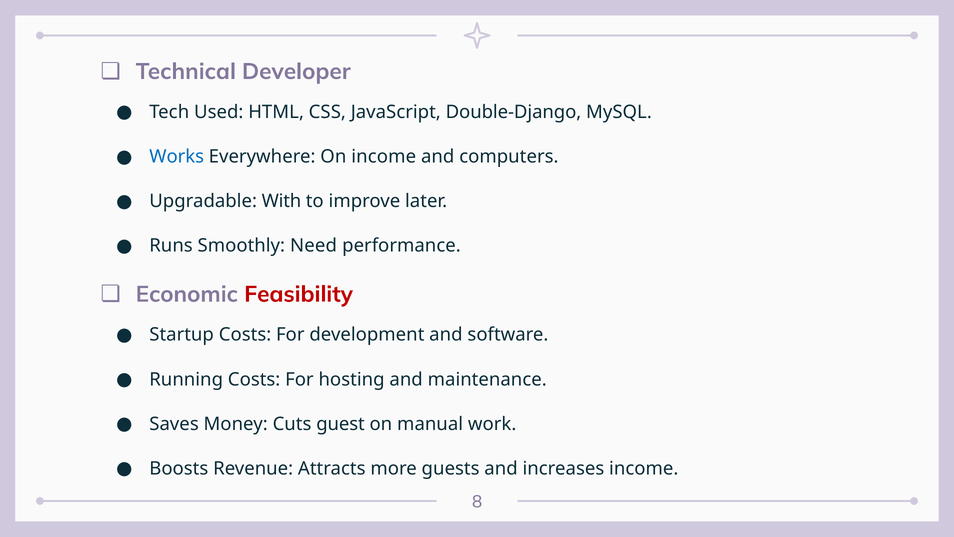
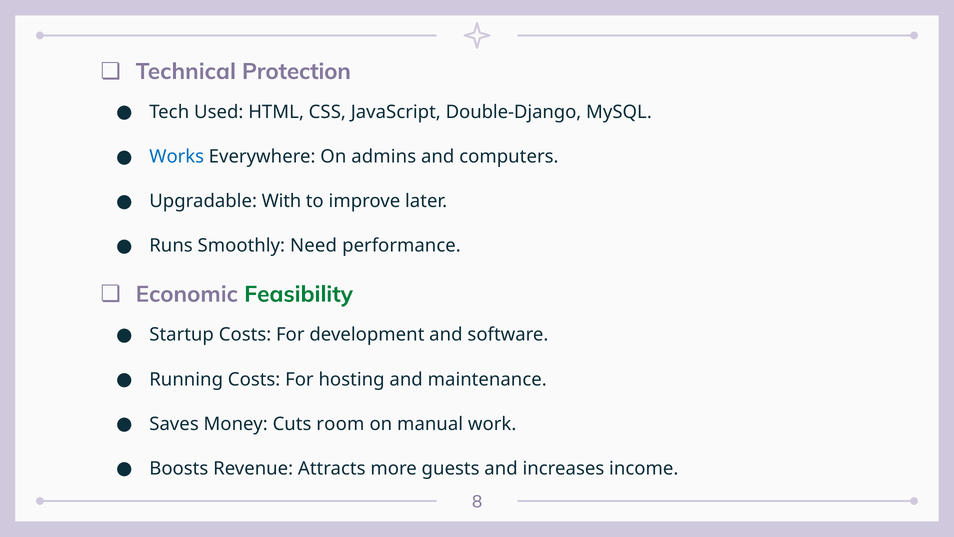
Developer: Developer -> Protection
On income: income -> admins
Feasibility colour: red -> green
guest: guest -> room
